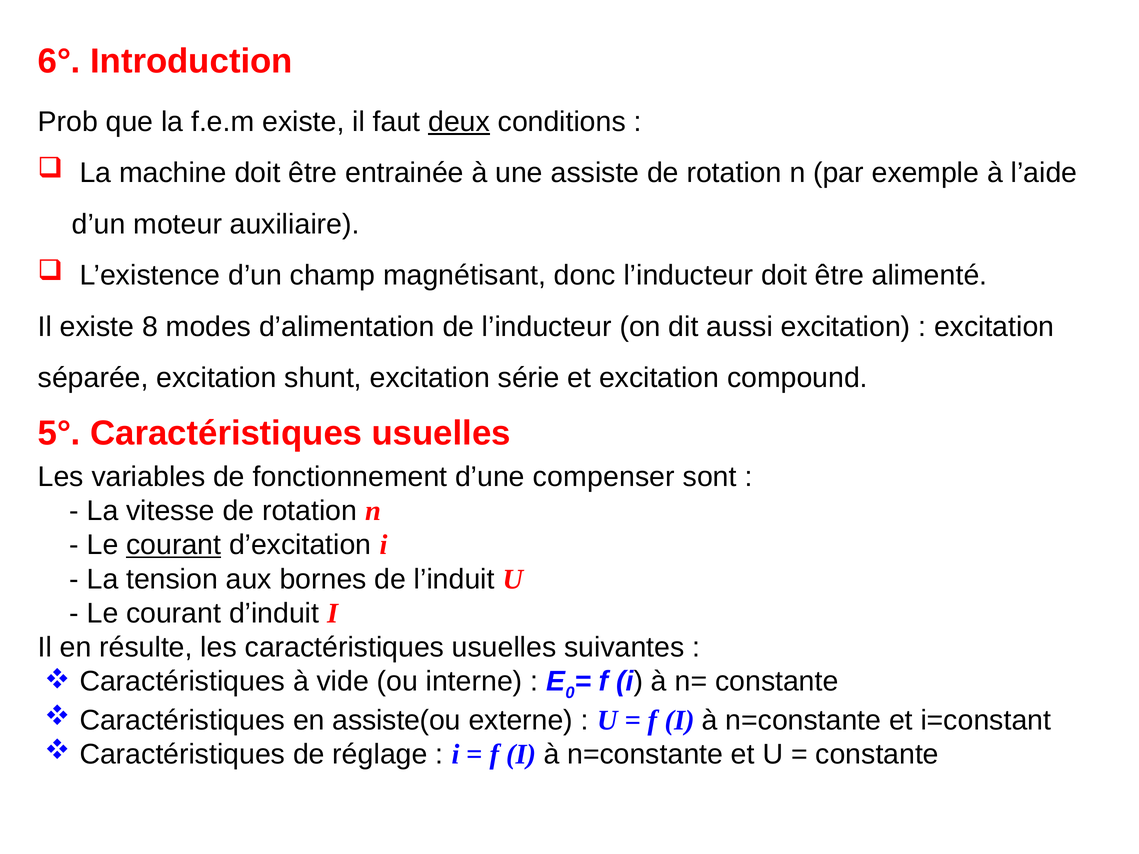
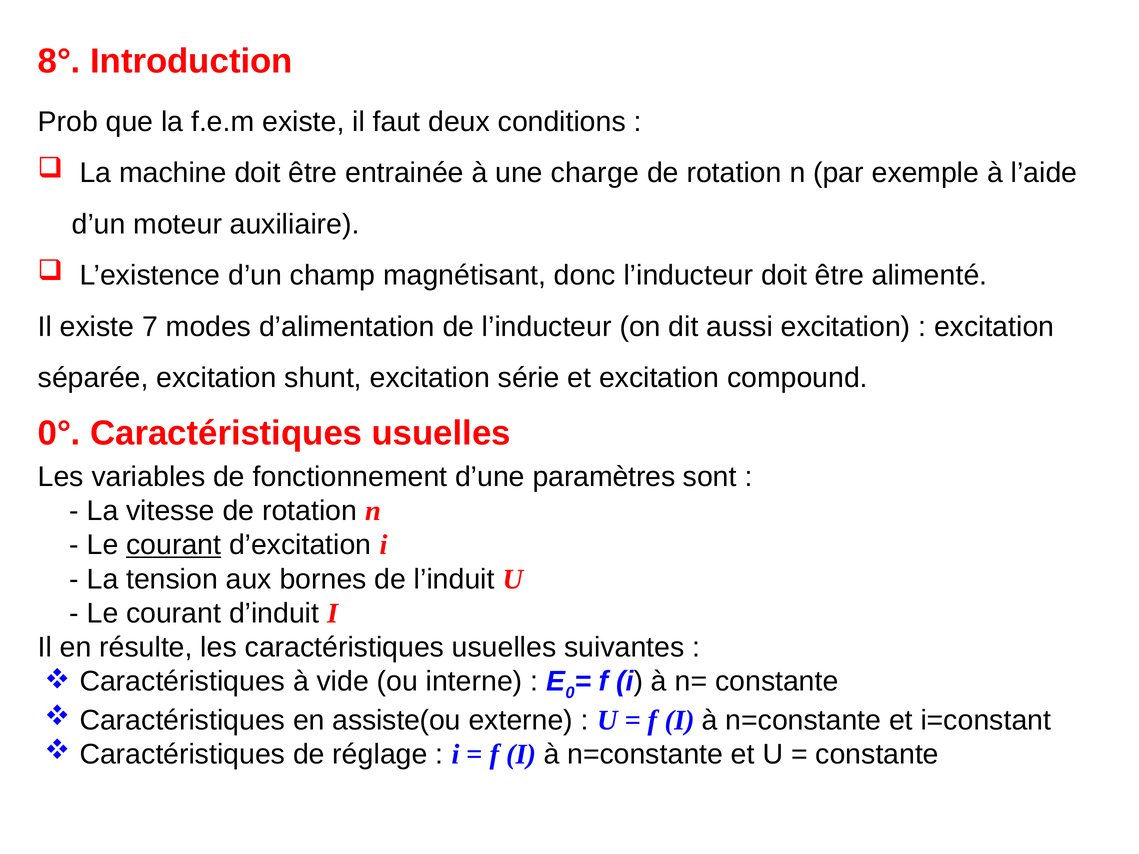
6°: 6° -> 8°
deux underline: present -> none
assiste: assiste -> charge
8: 8 -> 7
5°: 5° -> 0°
compenser: compenser -> paramètres
